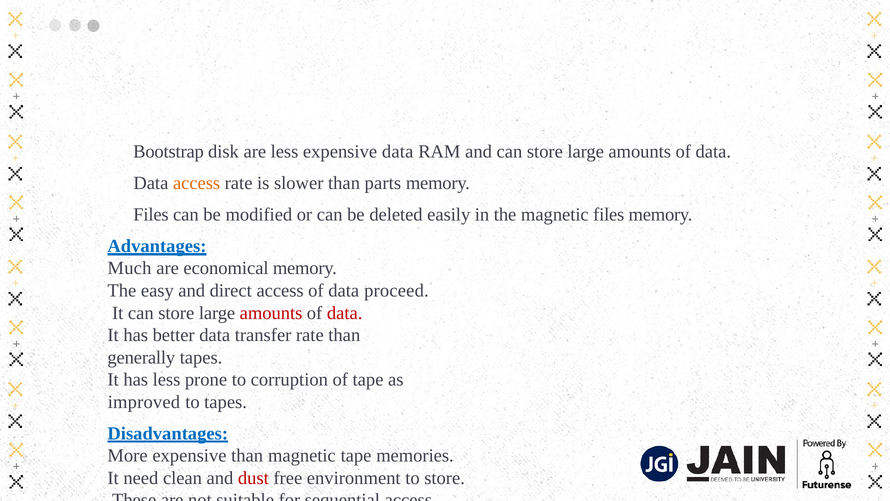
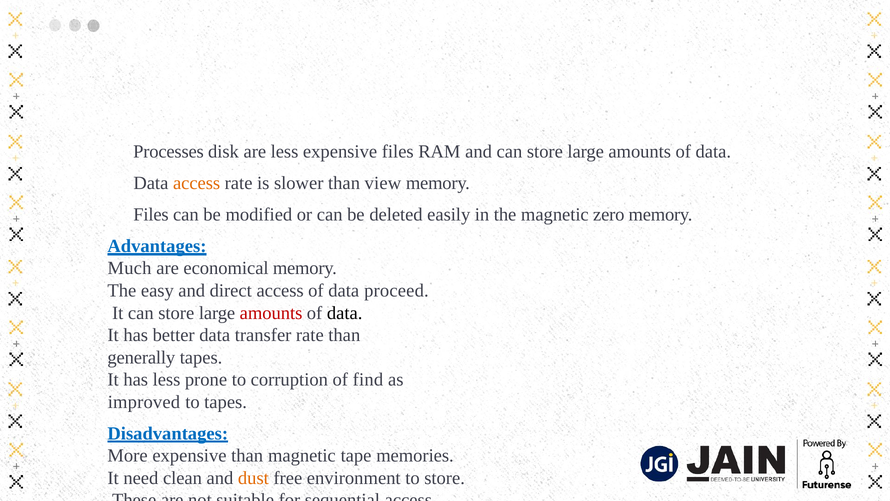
Bootstrap: Bootstrap -> Processes
expensive data: data -> files
parts: parts -> view
magnetic files: files -> zero
data at (345, 313) colour: red -> black
of tape: tape -> find
dust colour: red -> orange
